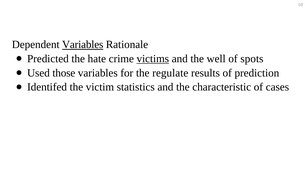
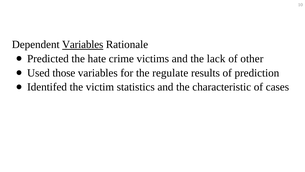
victims underline: present -> none
well: well -> lack
spots: spots -> other
